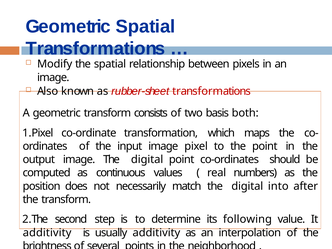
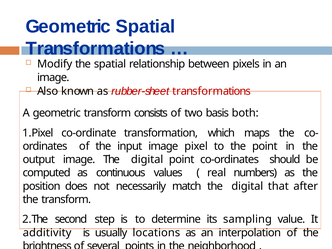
into: into -> that
following: following -> sampling
usually additivity: additivity -> locations
